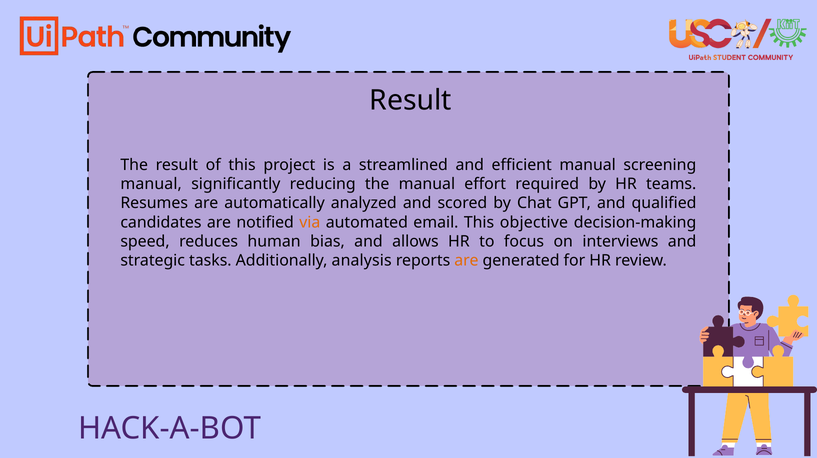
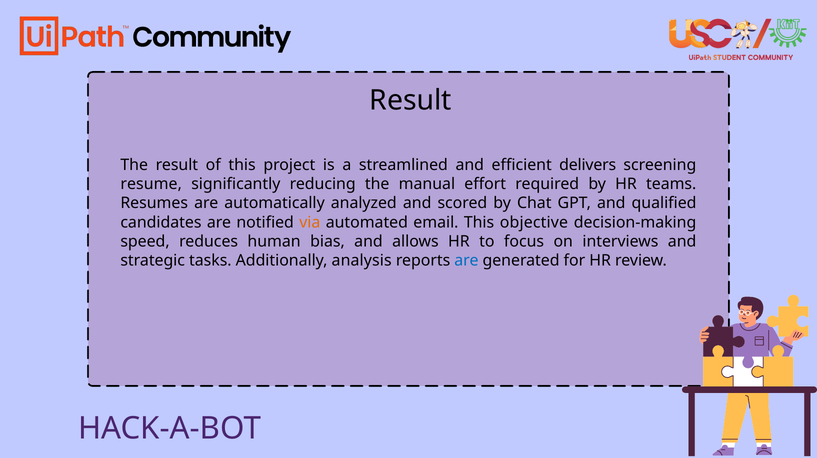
efficient manual: manual -> delivers
manual at (151, 184): manual -> resume
are at (466, 260) colour: orange -> blue
